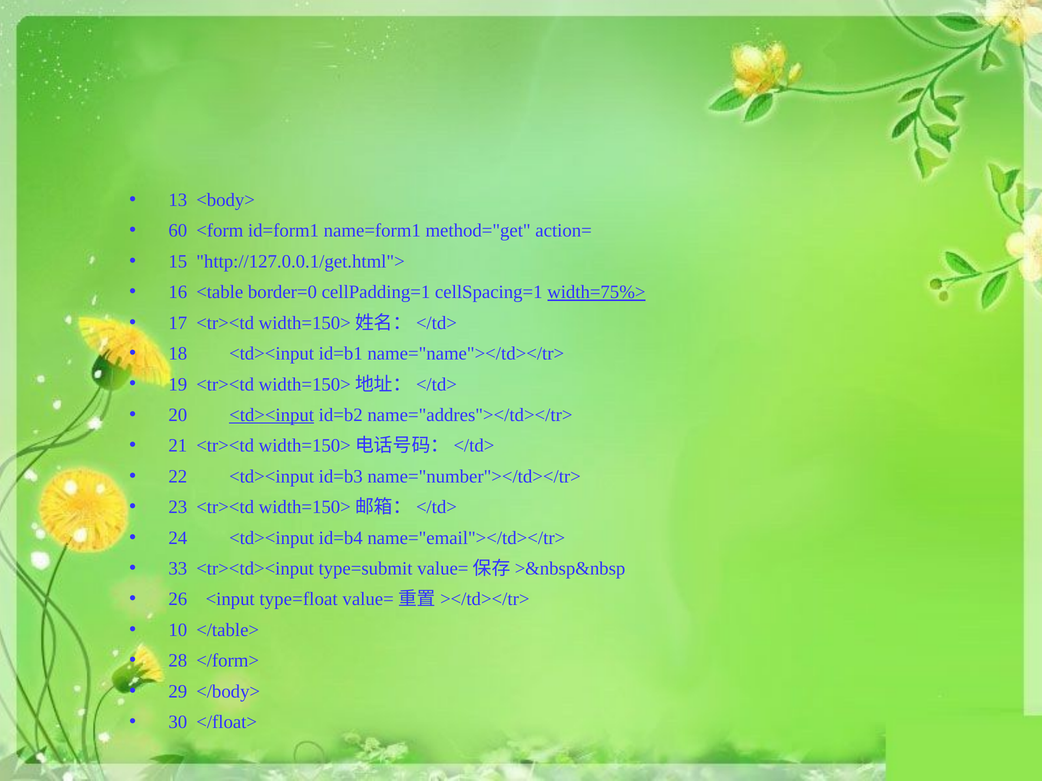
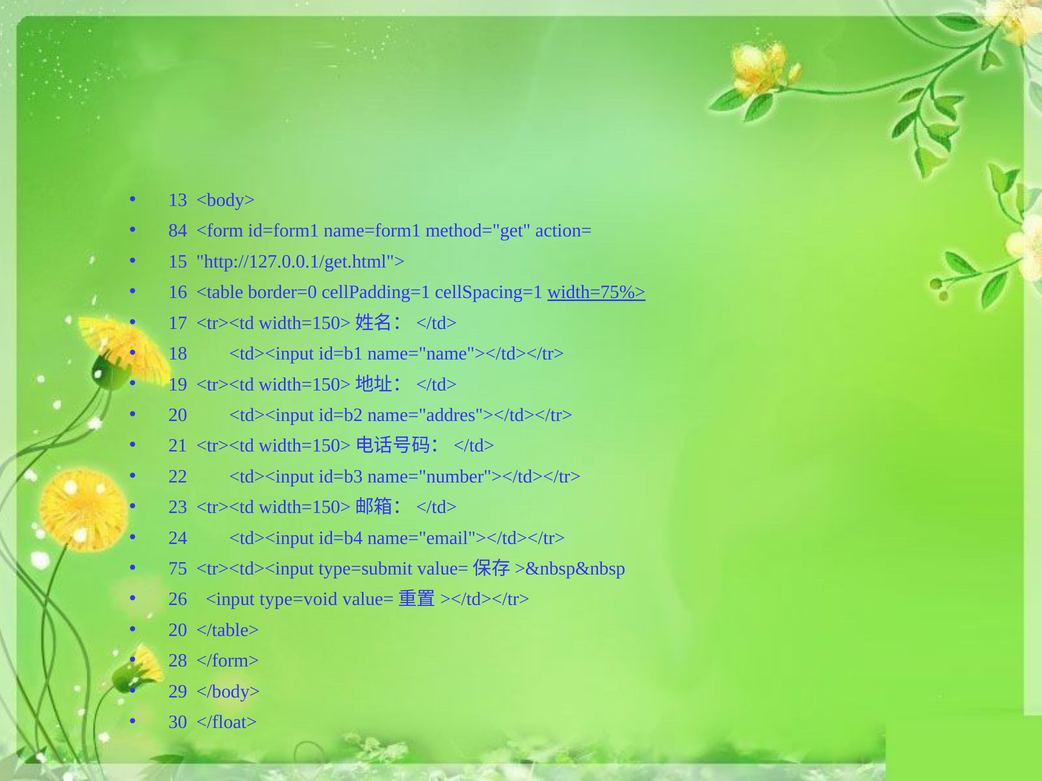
60: 60 -> 84
<td><input at (272, 415) underline: present -> none
33: 33 -> 75
type=float: type=float -> type=void
10 at (178, 630): 10 -> 20
